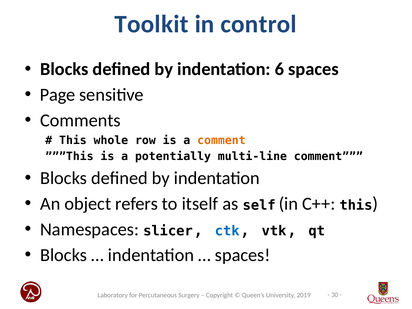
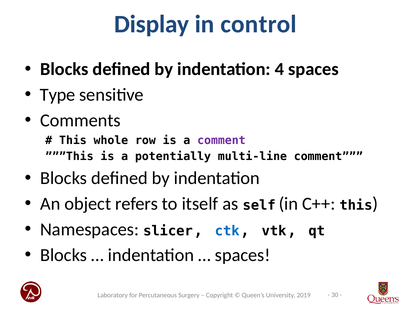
Toolkit: Toolkit -> Display
6: 6 -> 4
Page: Page -> Type
comment at (221, 140) colour: orange -> purple
